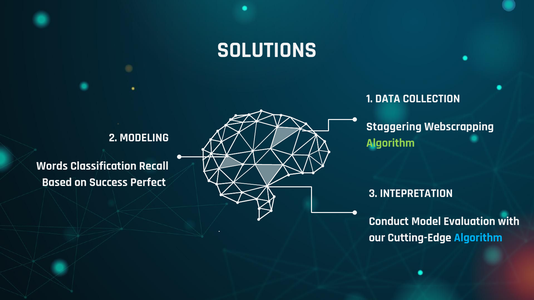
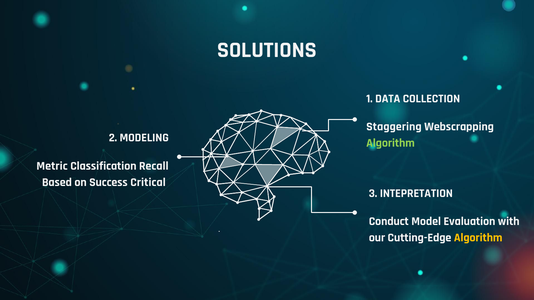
Words: Words -> Metric
Perfect: Perfect -> Critical
Algorithm at (478, 238) colour: light blue -> yellow
